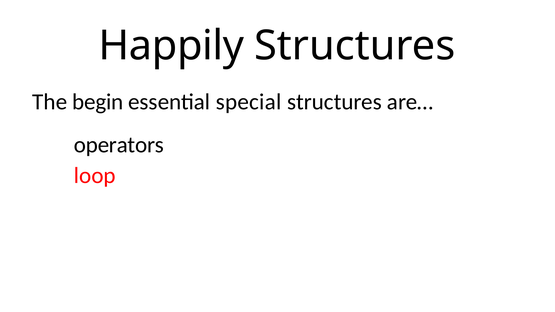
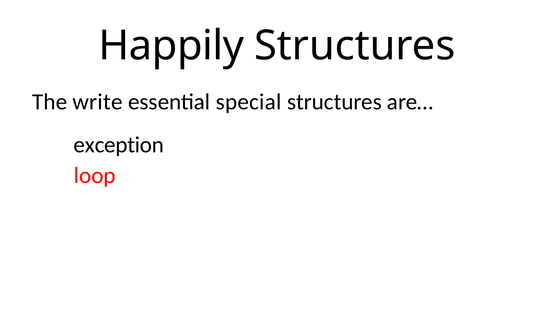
begin: begin -> write
operators: operators -> exception
